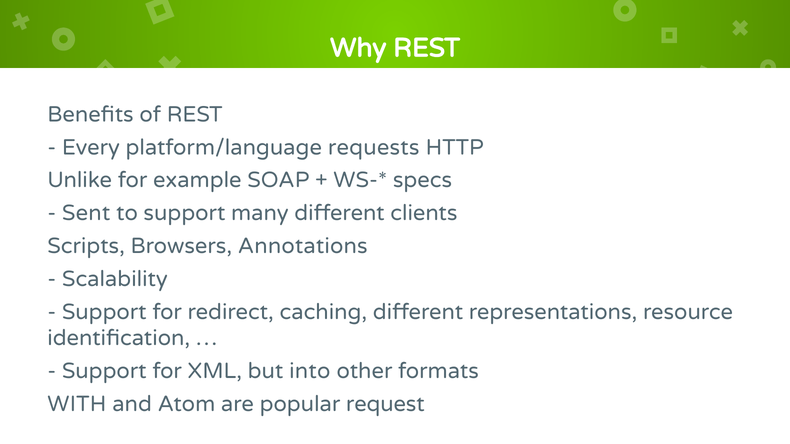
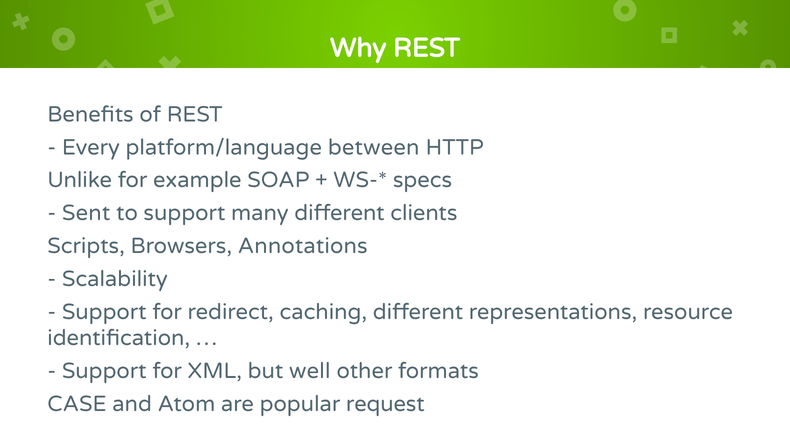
requests: requests -> between
into: into -> well
WITH: WITH -> CASE
